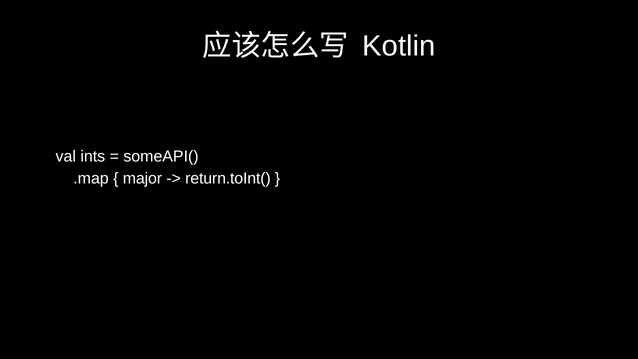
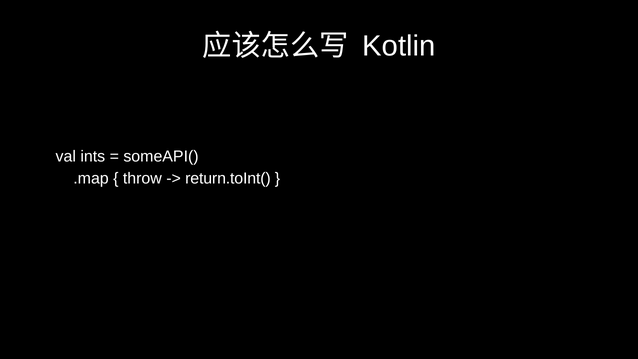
major: major -> throw
